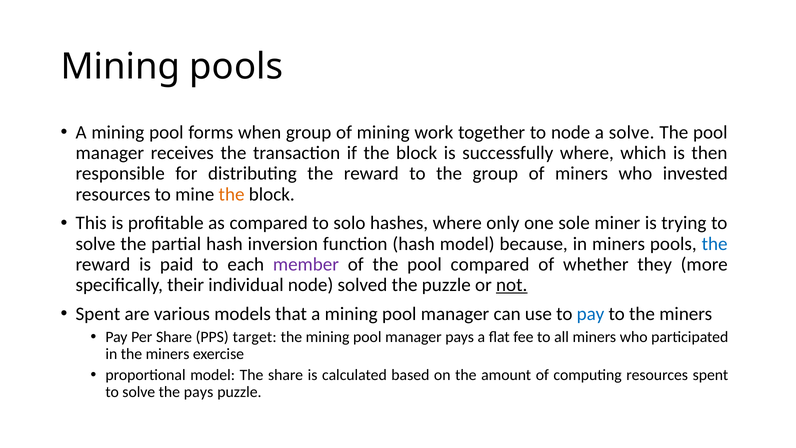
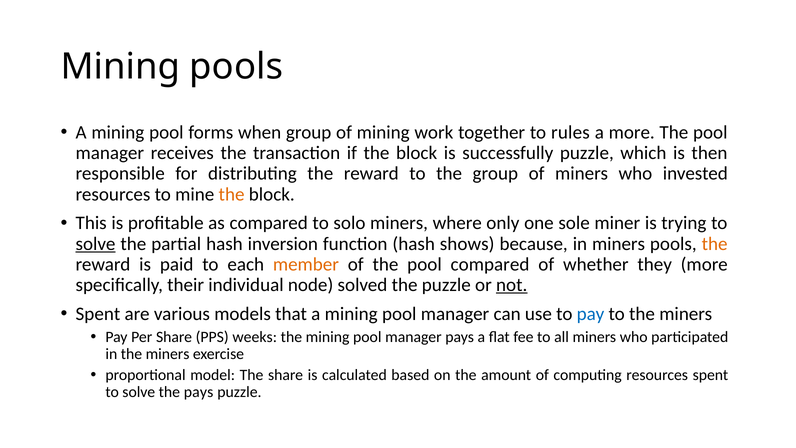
to node: node -> rules
a solve: solve -> more
successfully where: where -> puzzle
solo hashes: hashes -> miners
solve at (96, 244) underline: none -> present
hash model: model -> shows
the at (715, 244) colour: blue -> orange
member colour: purple -> orange
target: target -> weeks
